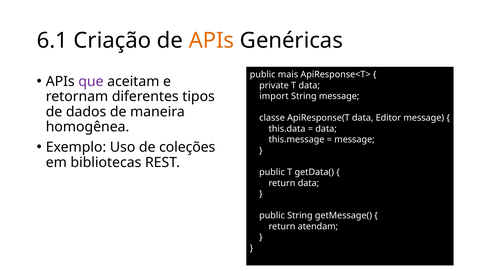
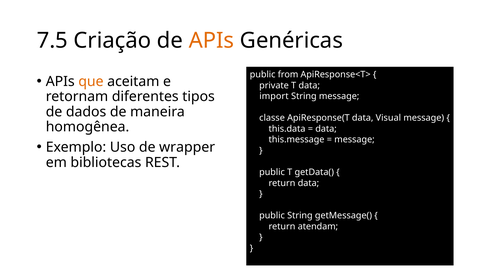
6.1: 6.1 -> 7.5
mais: mais -> from
que colour: purple -> orange
Editor: Editor -> Visual
coleções: coleções -> wrapper
